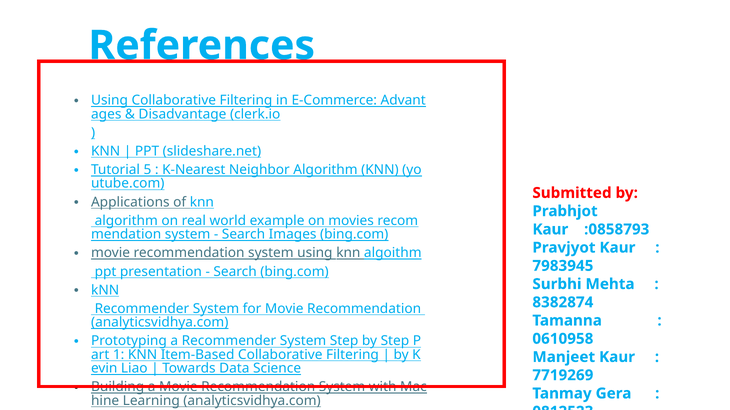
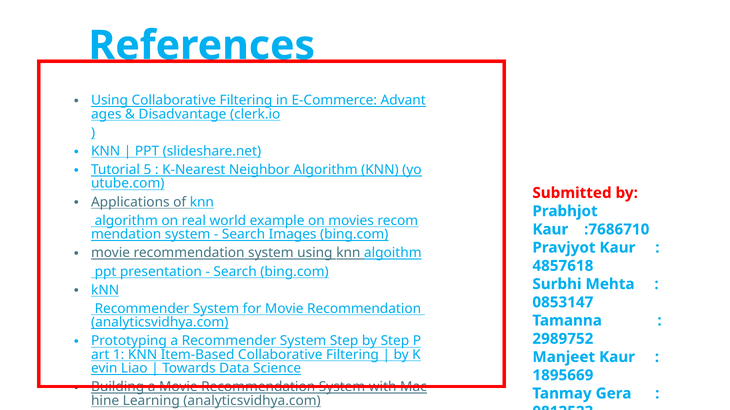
:0858793: :0858793 -> :7686710
7983945: 7983945 -> 4857618
8382874: 8382874 -> 0853147
0610958: 0610958 -> 2989752
7719269: 7719269 -> 1895669
